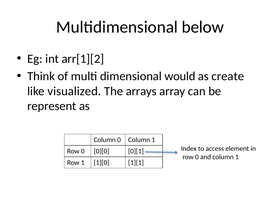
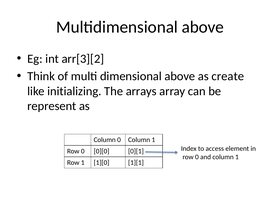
Multidimensional below: below -> above
arr[1][2: arr[1][2 -> arr[3][2
dimensional would: would -> above
visualized: visualized -> initializing
